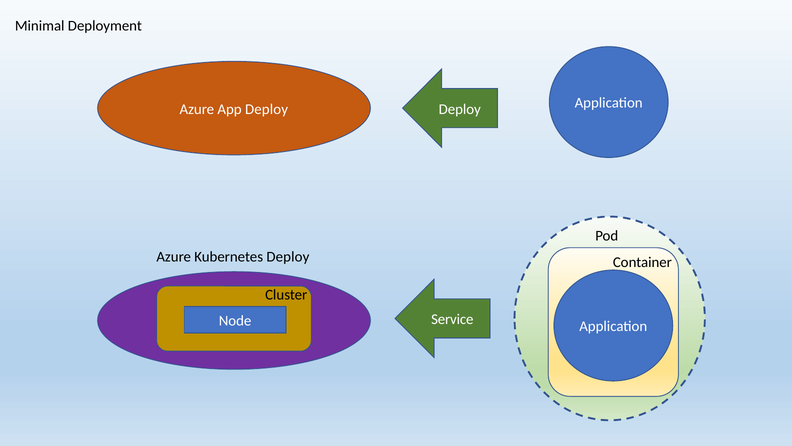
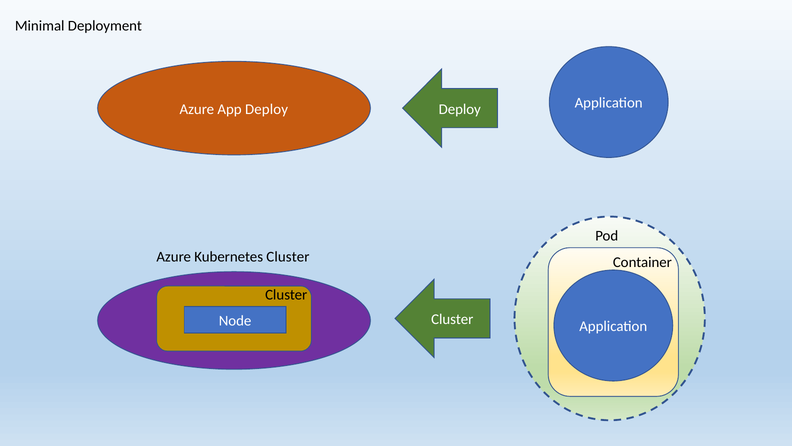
Kubernetes Deploy: Deploy -> Cluster
Service at (452, 319): Service -> Cluster
